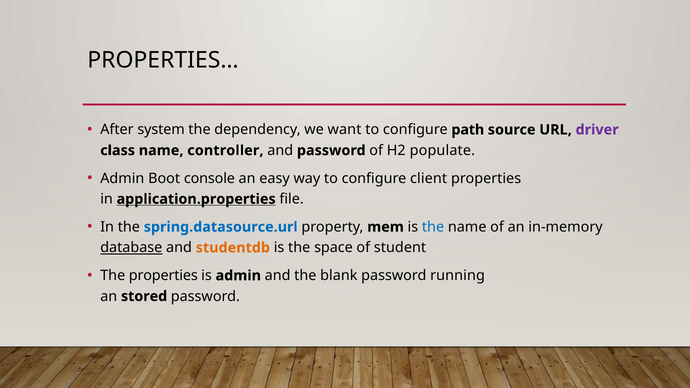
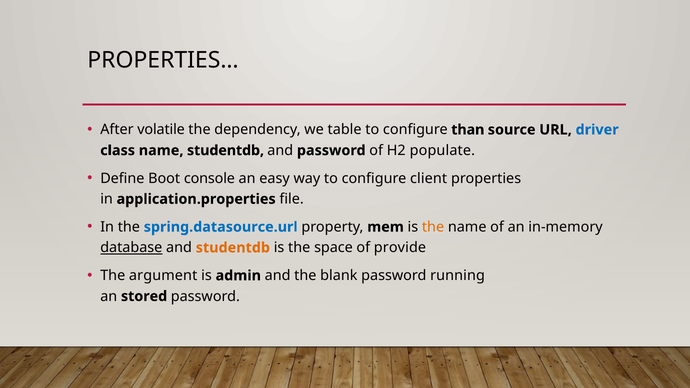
system: system -> volatile
want: want -> table
path: path -> than
driver colour: purple -> blue
name controller: controller -> studentdb
Admin at (122, 178): Admin -> Define
application.properties underline: present -> none
the at (433, 227) colour: blue -> orange
student: student -> provide
The properties: properties -> argument
